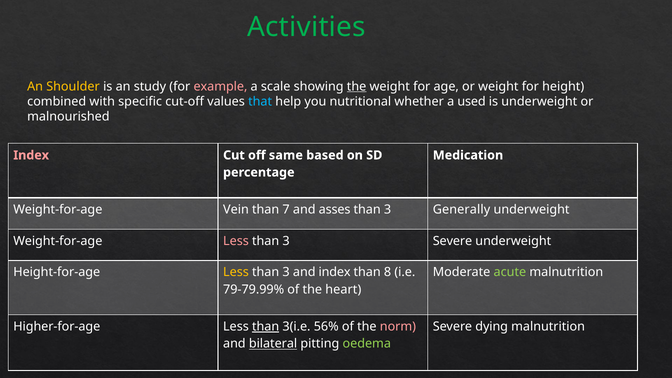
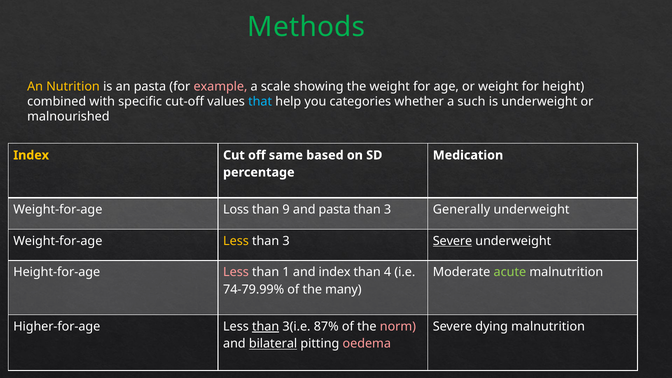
Activities: Activities -> Methods
Shoulder: Shoulder -> Nutrition
an study: study -> pasta
the at (357, 86) underline: present -> none
nutritional: nutritional -> categories
used: used -> such
Index at (31, 155) colour: pink -> yellow
Vein: Vein -> Loss
7: 7 -> 9
and asses: asses -> pasta
Less at (236, 241) colour: pink -> yellow
Severe at (452, 241) underline: none -> present
Less at (236, 272) colour: yellow -> pink
3 at (286, 272): 3 -> 1
8: 8 -> 4
79-79.99%: 79-79.99% -> 74-79.99%
heart: heart -> many
56%: 56% -> 87%
oedema colour: light green -> pink
